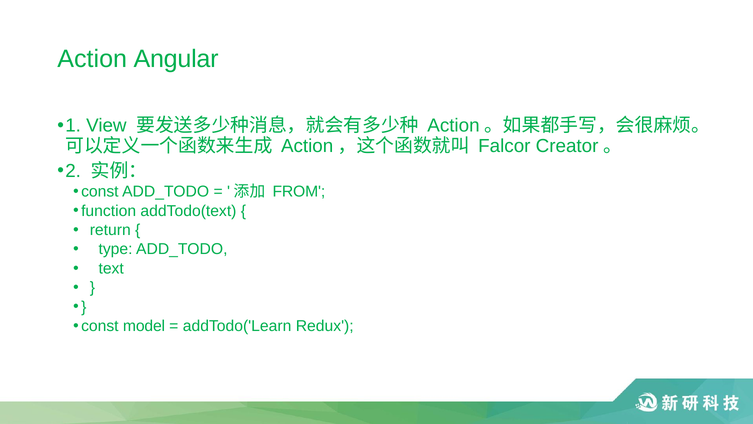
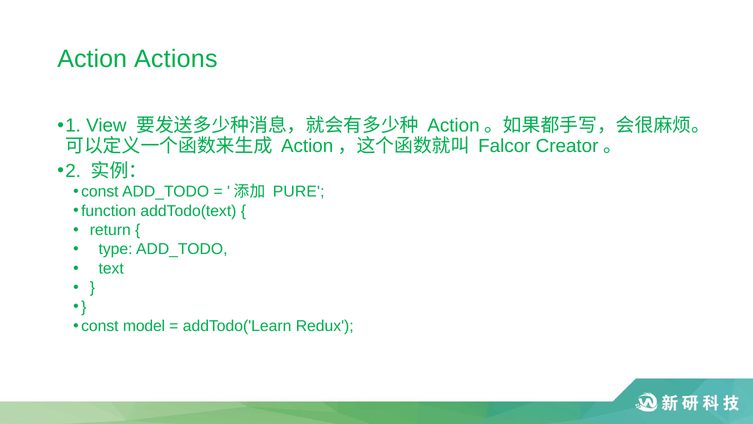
Angular: Angular -> Actions
FROM: FROM -> PURE
